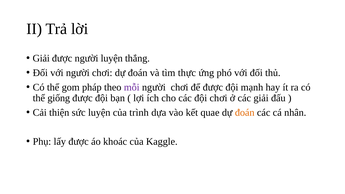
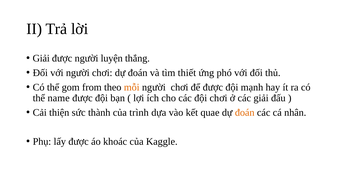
thực: thực -> thiết
pháp: pháp -> from
mỗi colour: purple -> orange
giống: giống -> name
sức luyện: luyện -> thành
